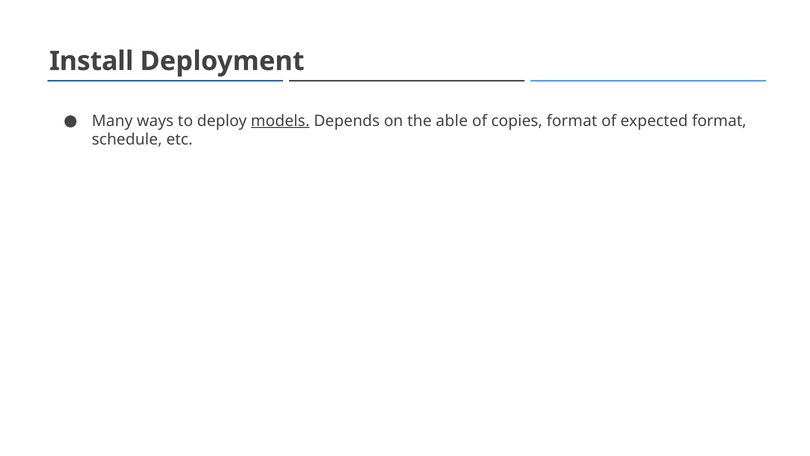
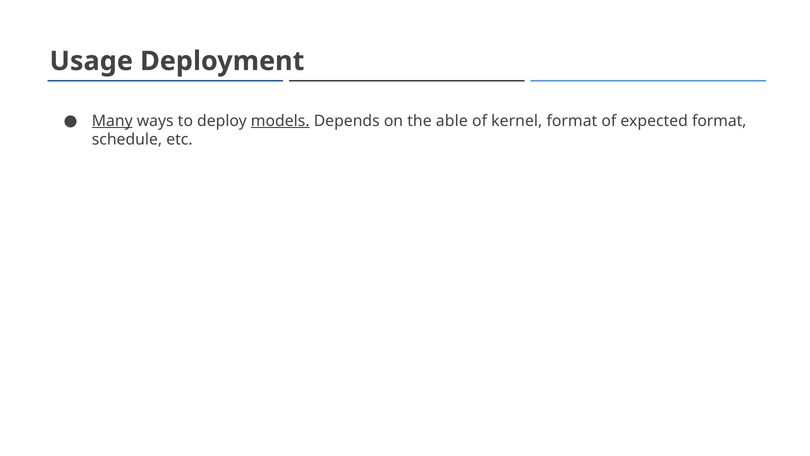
Install: Install -> Usage
Many underline: none -> present
copies: copies -> kernel
